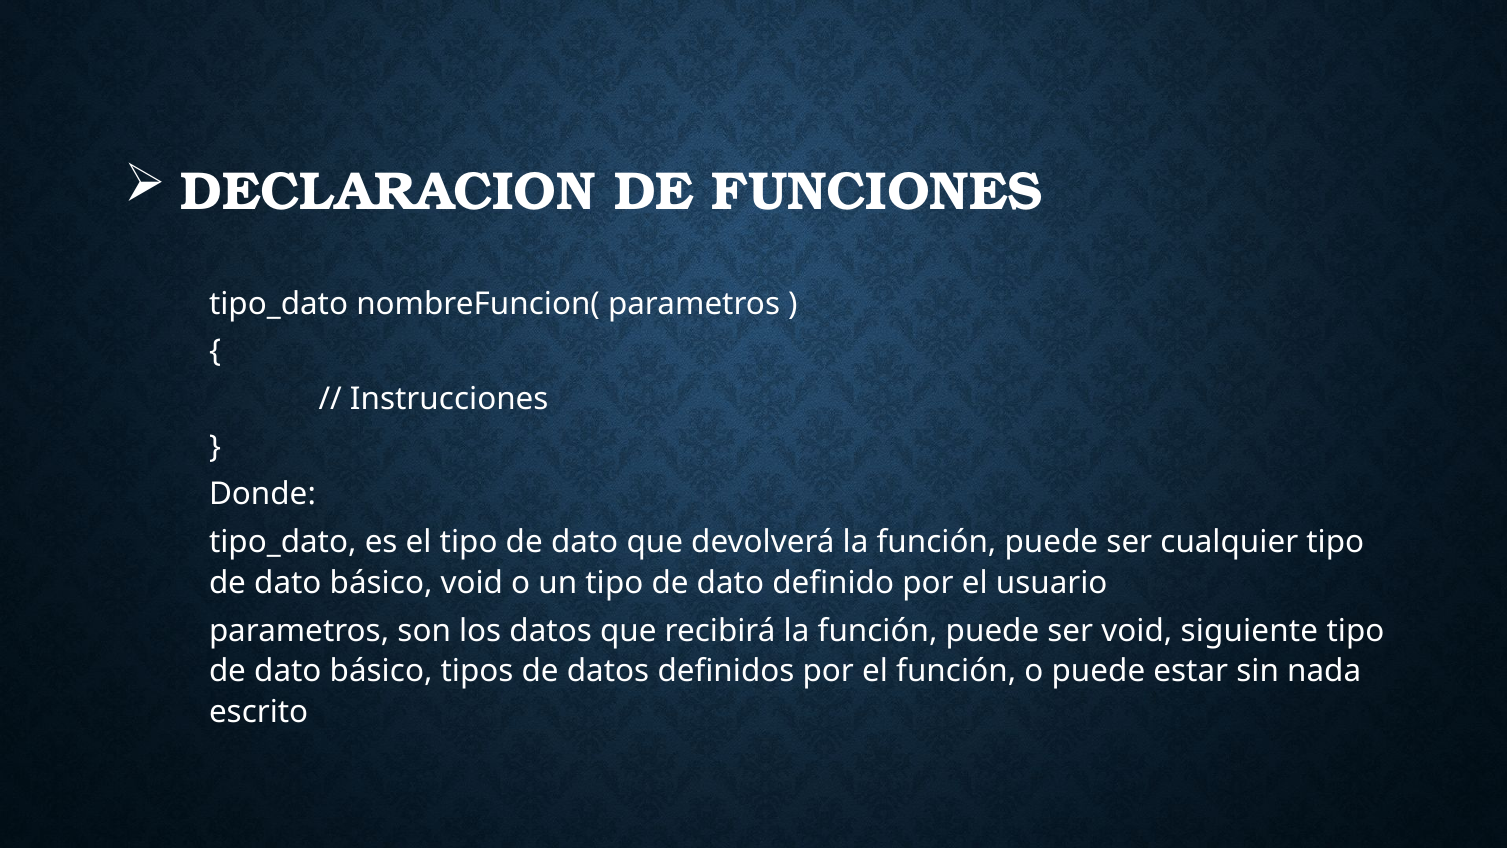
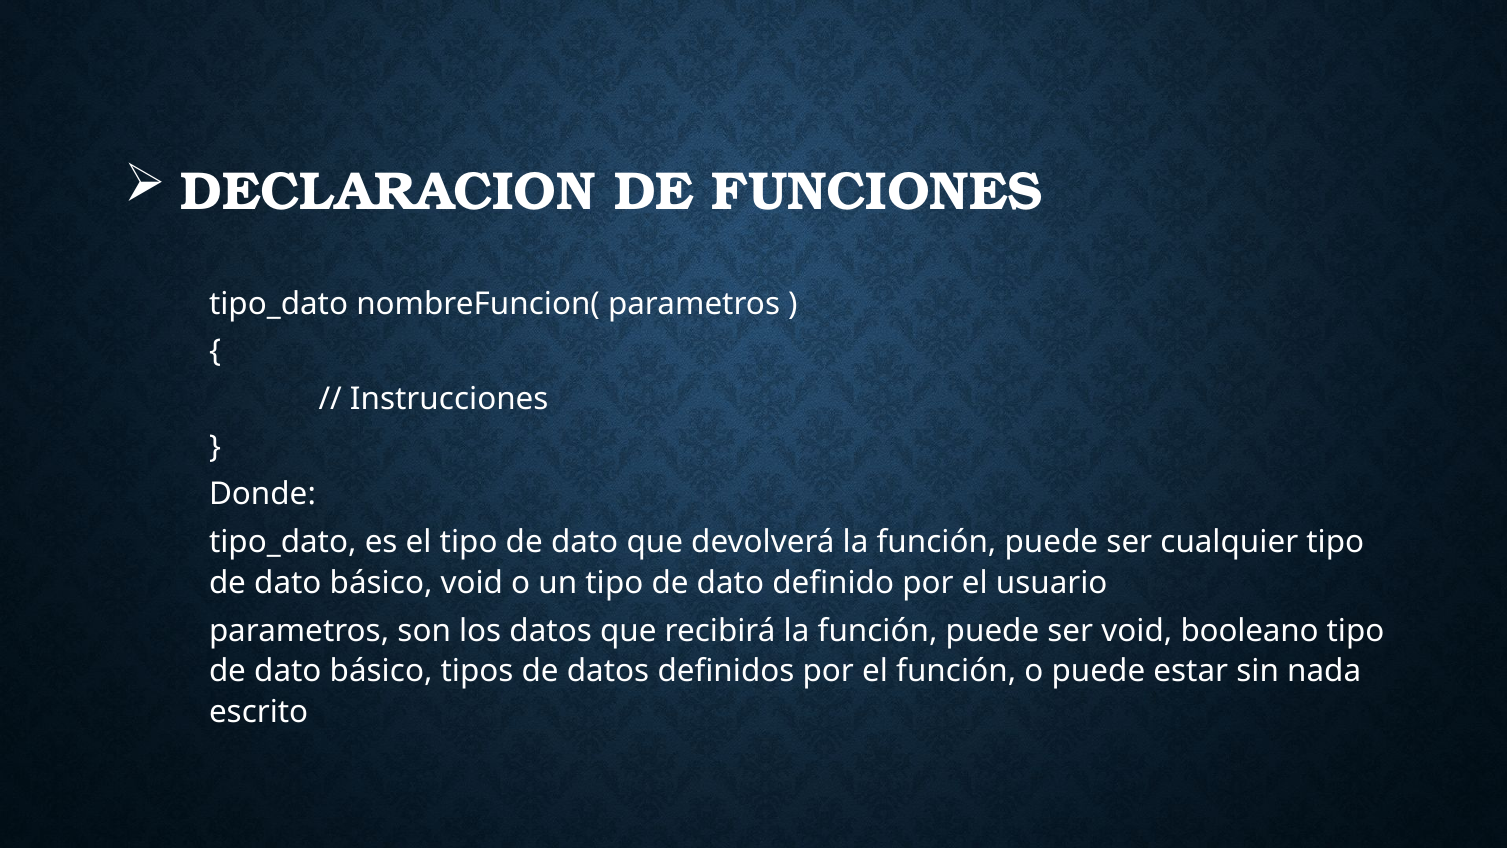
siguiente: siguiente -> booleano
